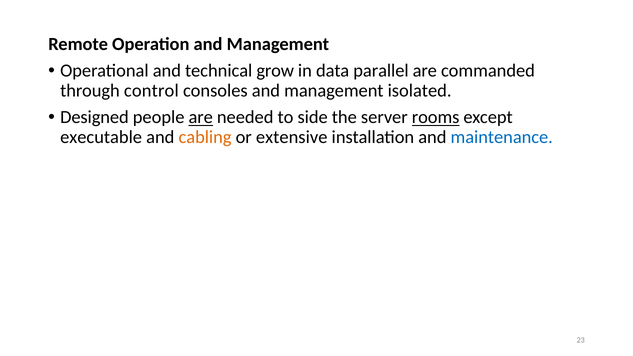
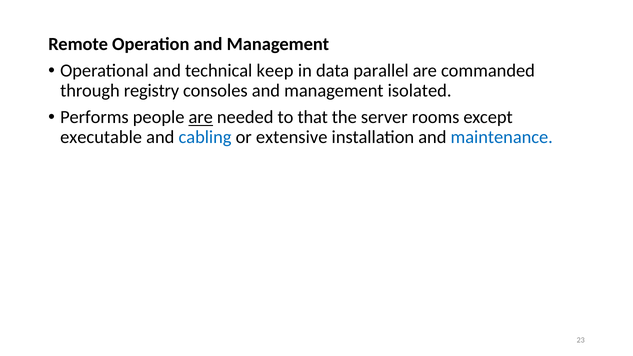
grow: grow -> keep
control: control -> registry
Designed: Designed -> Performs
side: side -> that
rooms underline: present -> none
cabling colour: orange -> blue
